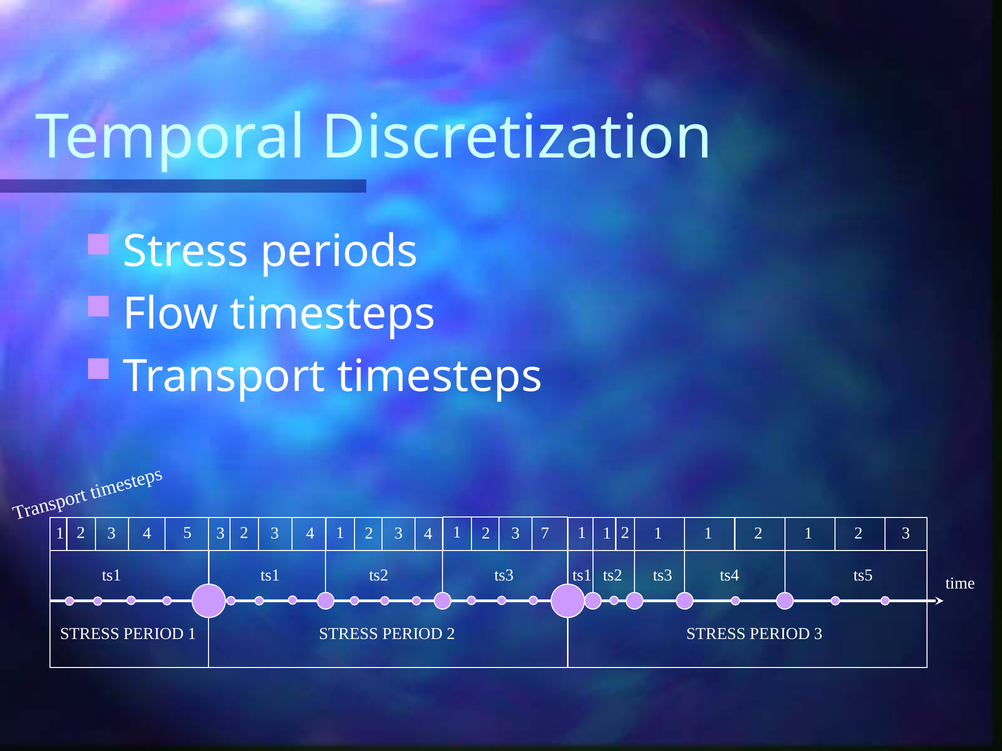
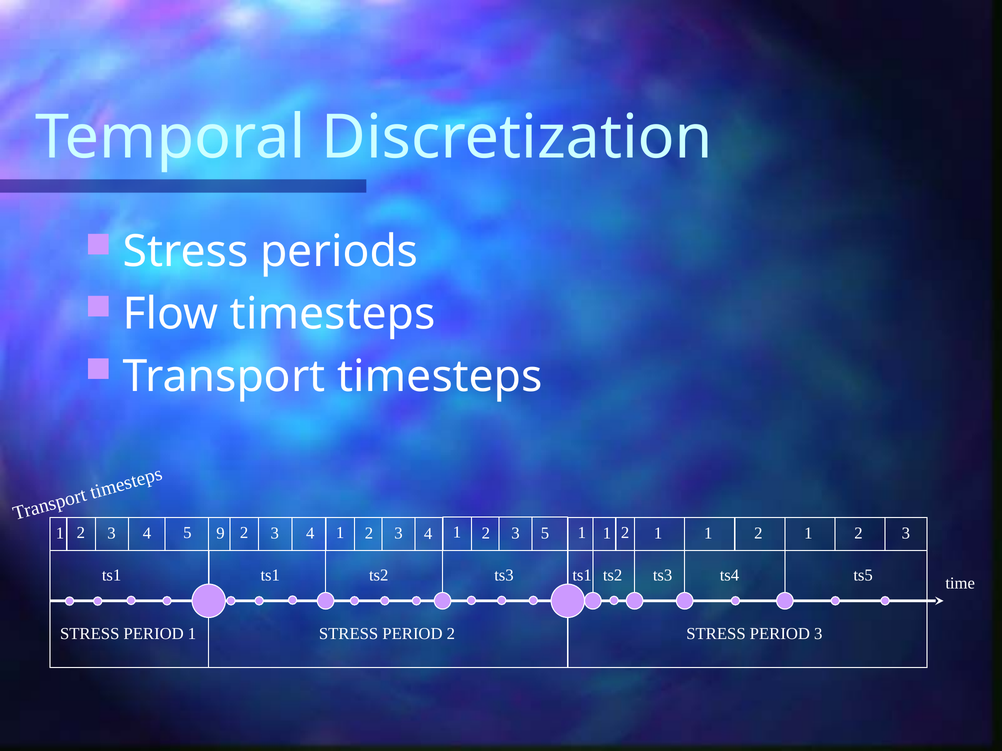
5 3: 3 -> 9
2 7: 7 -> 5
